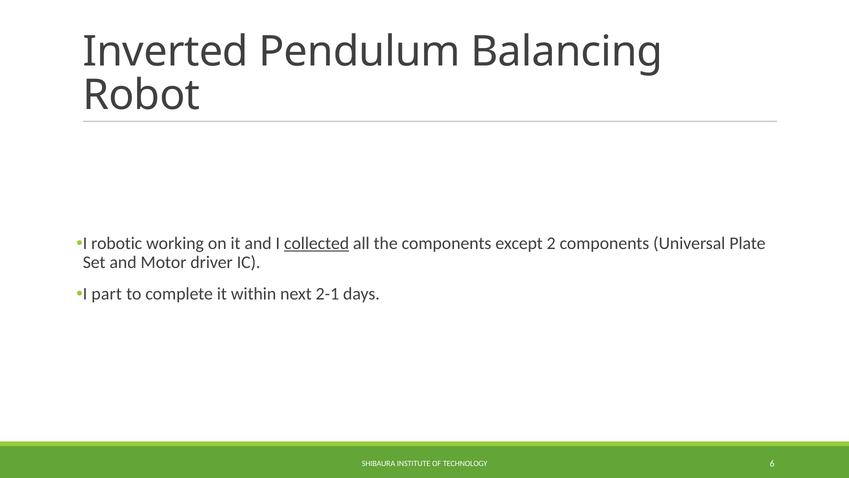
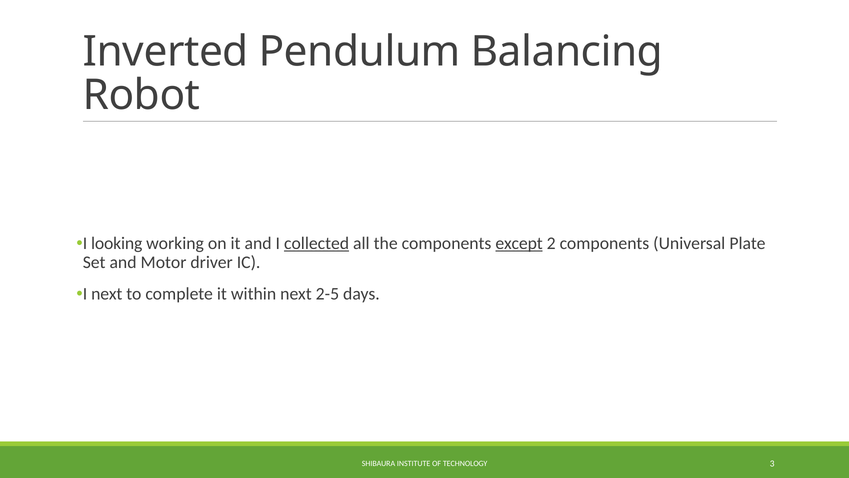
robotic: robotic -> looking
except underline: none -> present
I part: part -> next
2-1: 2-1 -> 2-5
6: 6 -> 3
